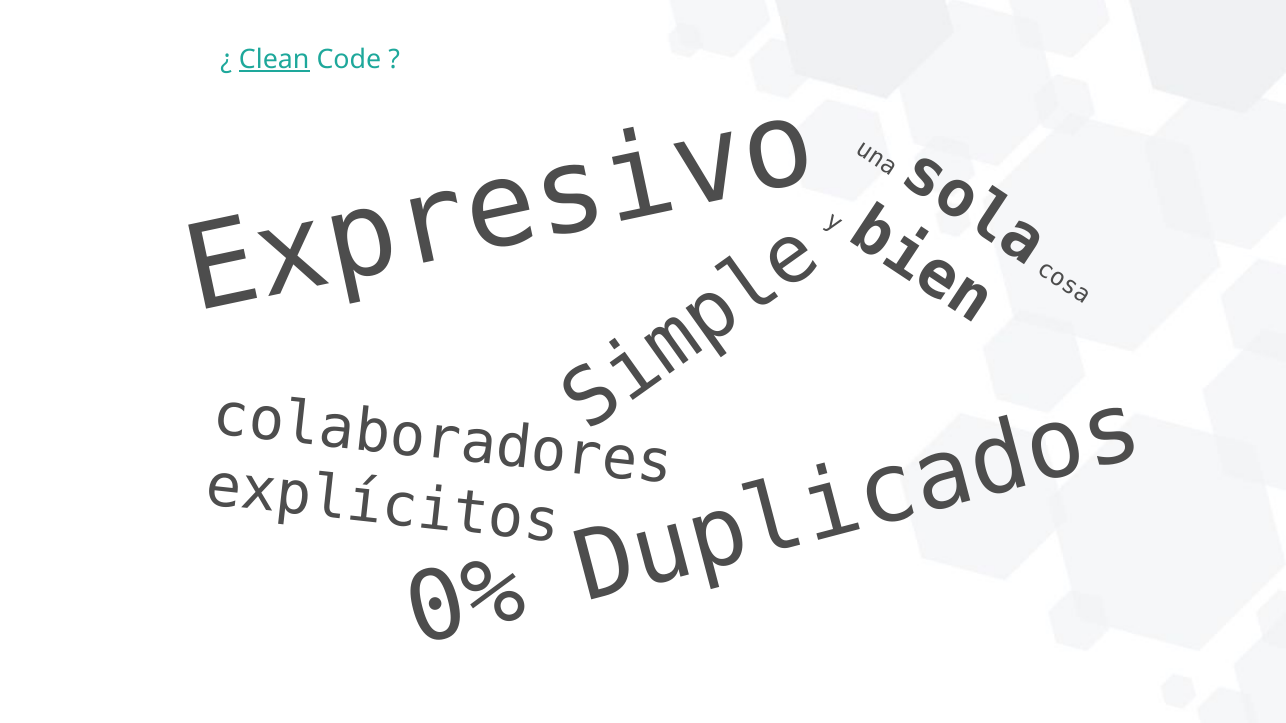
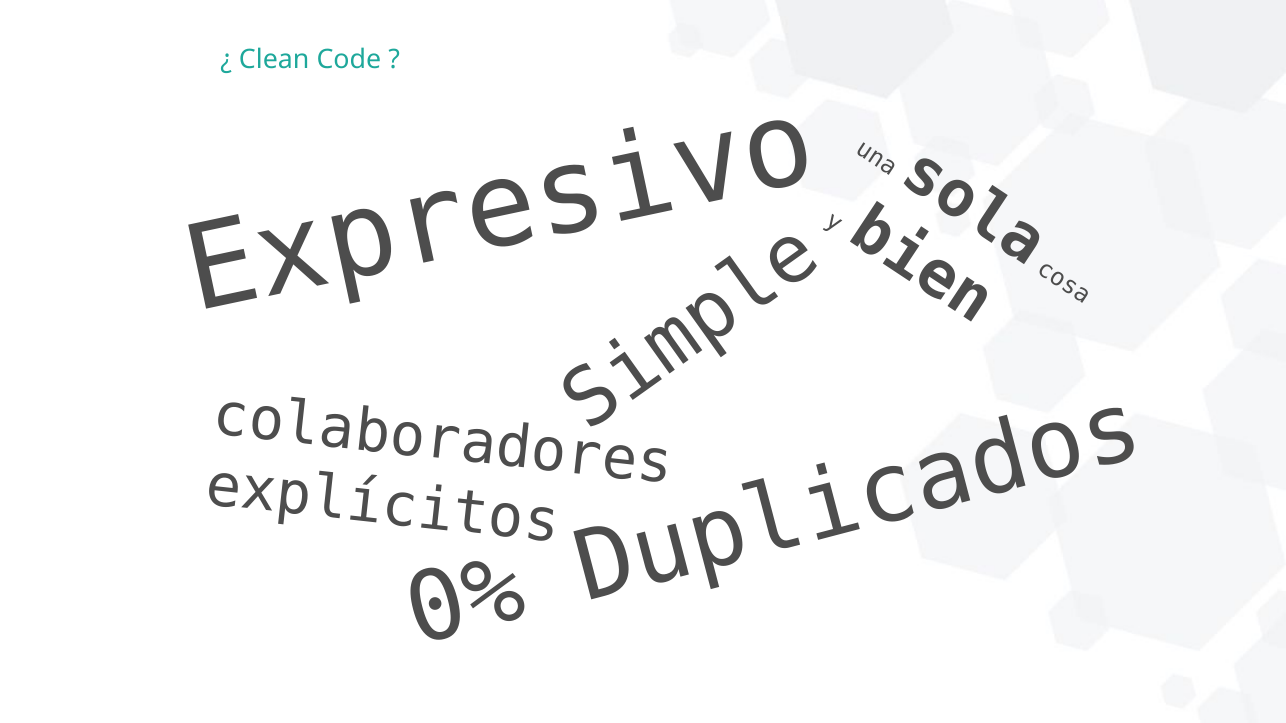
Clean underline: present -> none
